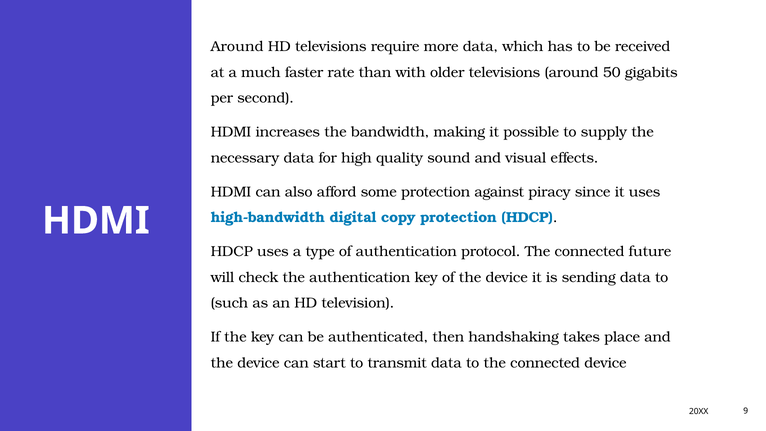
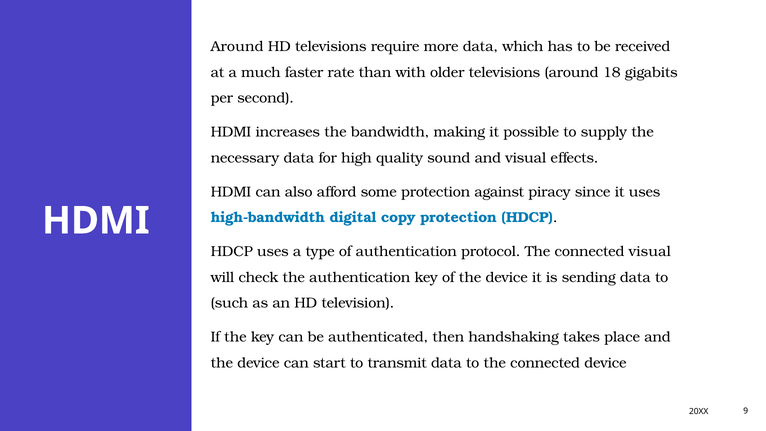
50: 50 -> 18
connected future: future -> visual
